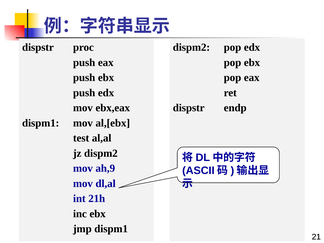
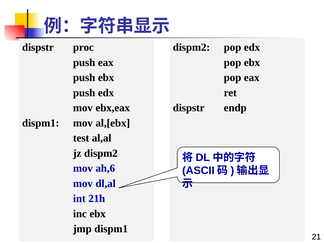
ah,9: ah,9 -> ah,6
